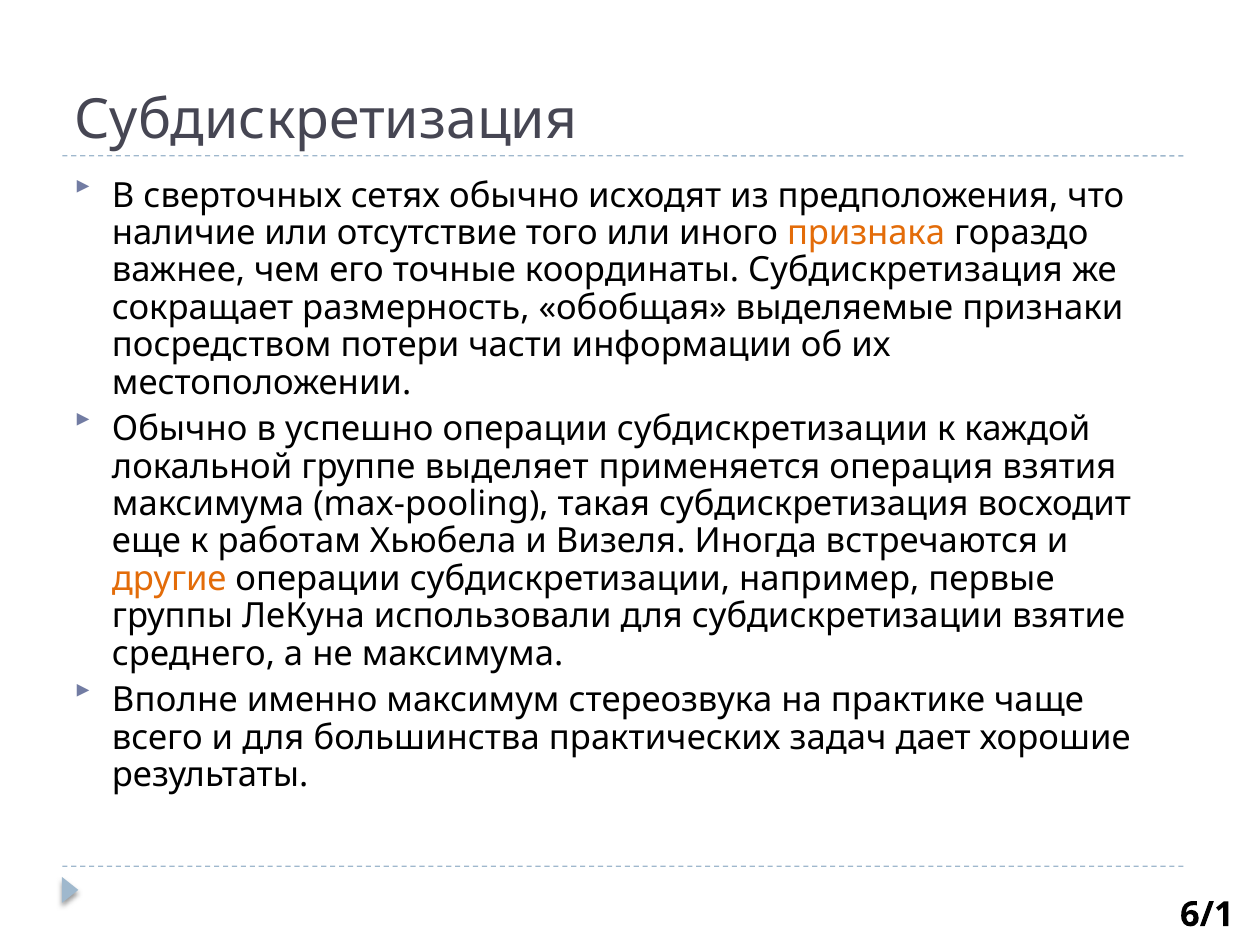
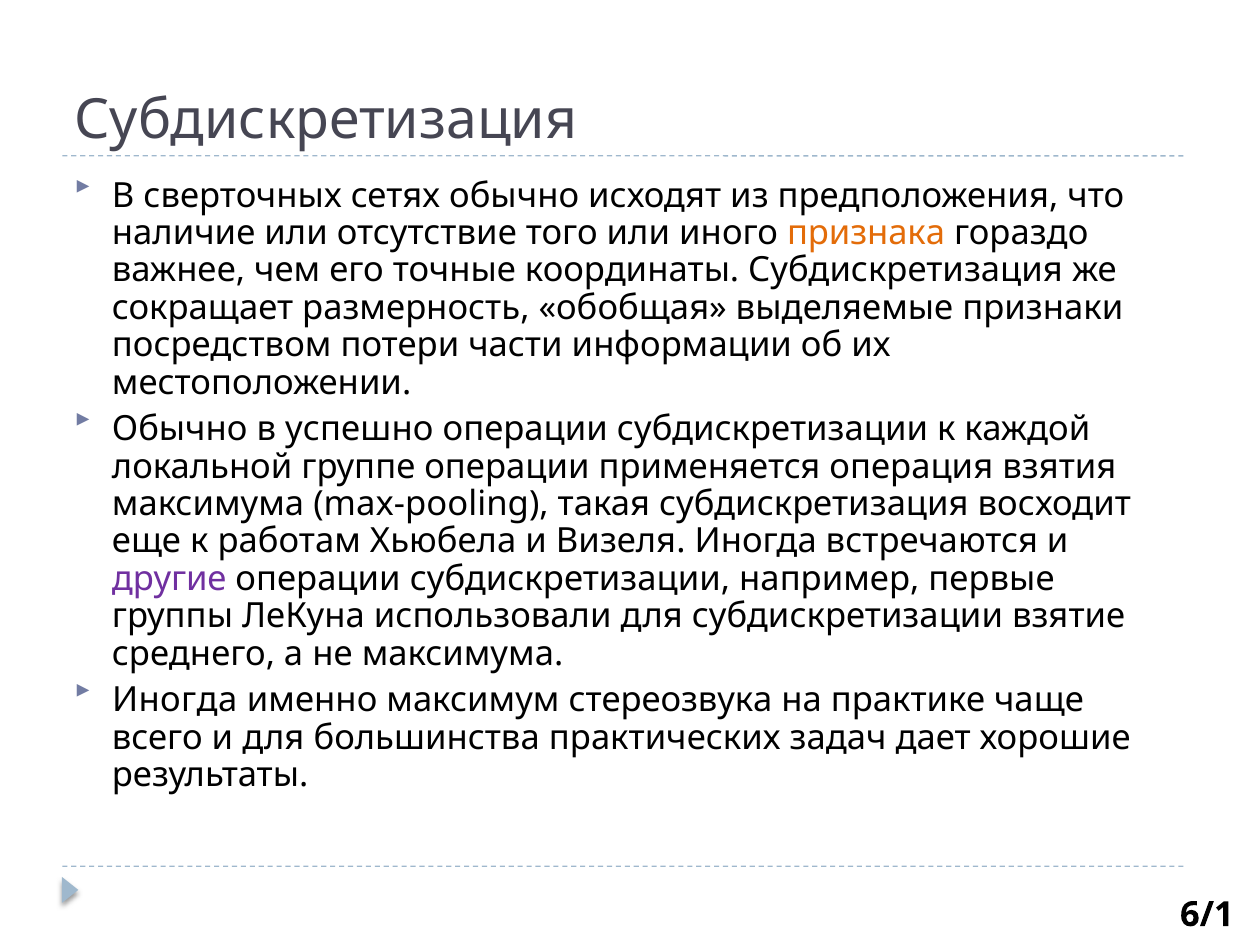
группе выделяет: выделяет -> операции
другие colour: orange -> purple
Вполне at (175, 700): Вполне -> Иногда
